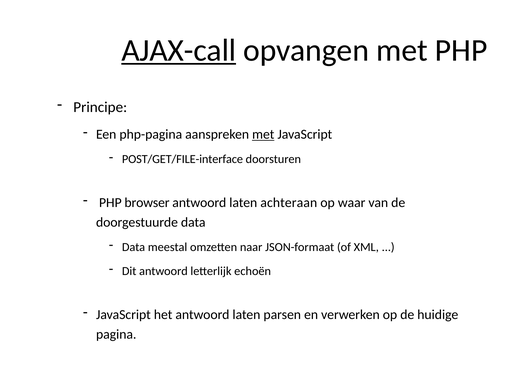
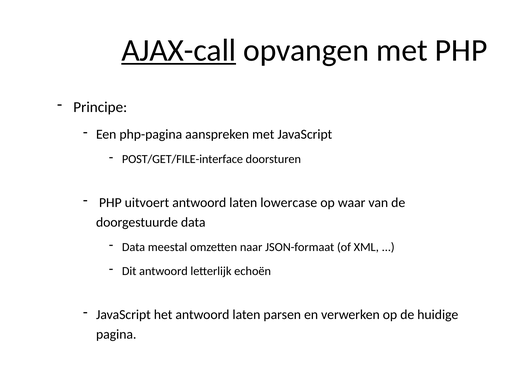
met at (263, 135) underline: present -> none
browser: browser -> uitvoert
achteraan: achteraan -> lowercase
